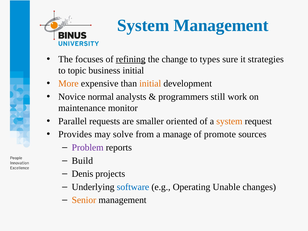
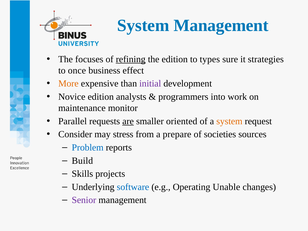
the change: change -> edition
topic: topic -> once
business initial: initial -> effect
initial at (150, 84) colour: orange -> purple
Novice normal: normal -> edition
still: still -> into
are underline: none -> present
Provides: Provides -> Consider
solve: solve -> stress
manage: manage -> prepare
promote: promote -> societies
Problem colour: purple -> blue
Denis: Denis -> Skills
Senior colour: orange -> purple
